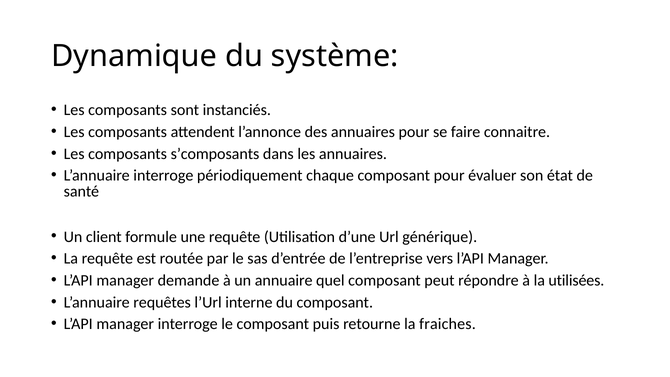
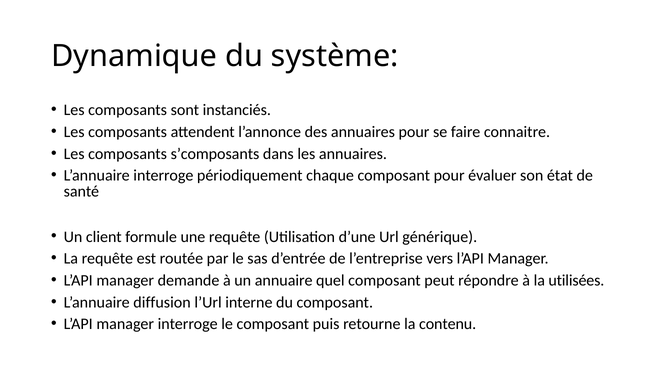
requêtes: requêtes -> diffusion
fraiches: fraiches -> contenu
